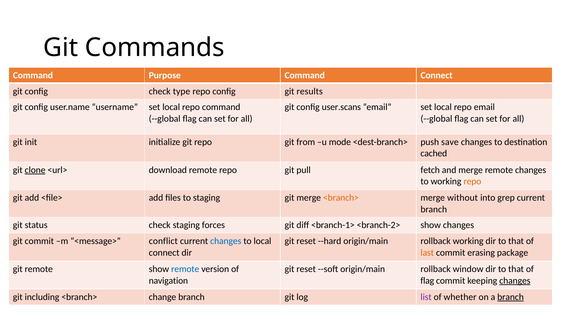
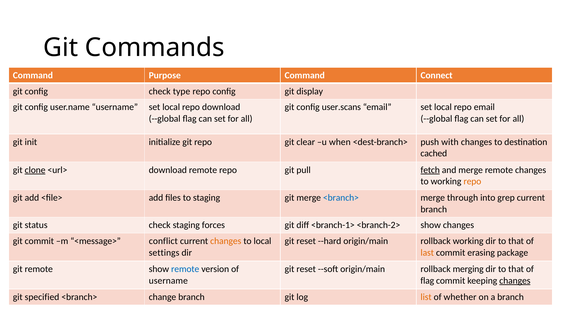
results: results -> display
repo command: command -> download
from: from -> clear
mode: mode -> when
save: save -> with
fetch underline: none -> present
<branch> at (341, 198) colour: orange -> blue
without: without -> through
changes at (226, 241) colour: blue -> orange
connect at (164, 253): connect -> settings
window: window -> merging
navigation at (168, 281): navigation -> username
including: including -> specified
list colour: purple -> orange
branch at (511, 297) underline: present -> none
